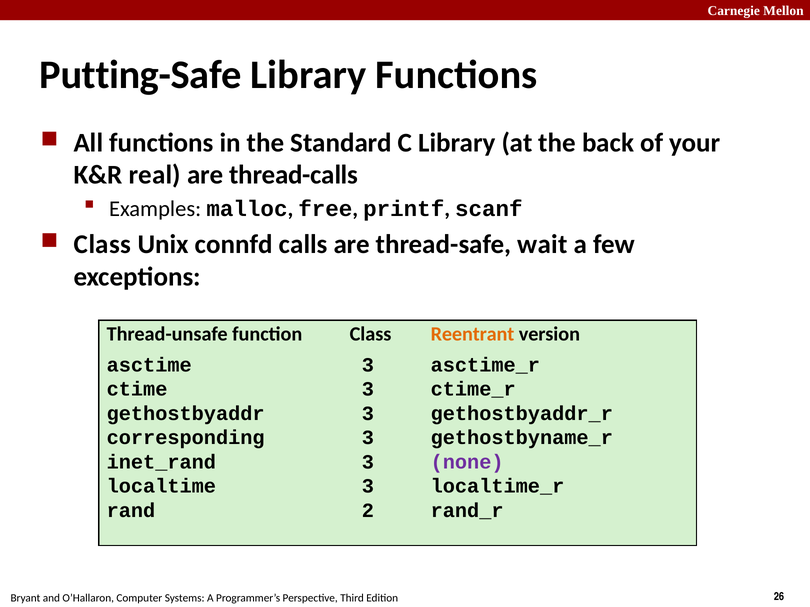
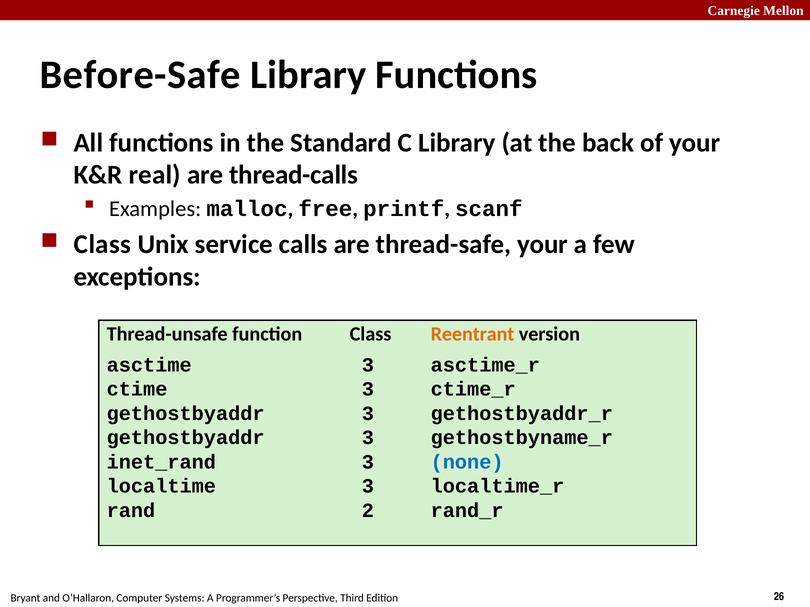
Putting-Safe: Putting-Safe -> Before-Safe
connfd: connfd -> service
thread-safe wait: wait -> your
corresponding at (186, 438): corresponding -> gethostbyaddr
none colour: purple -> blue
